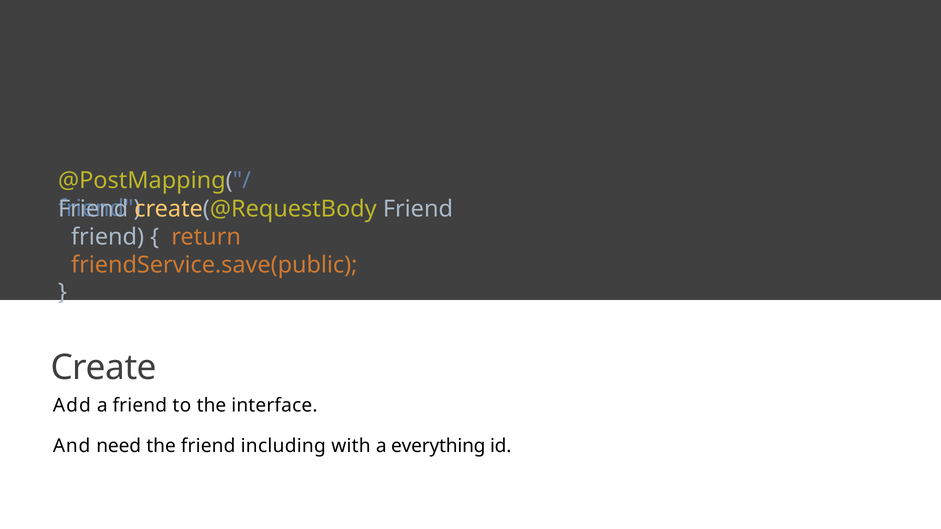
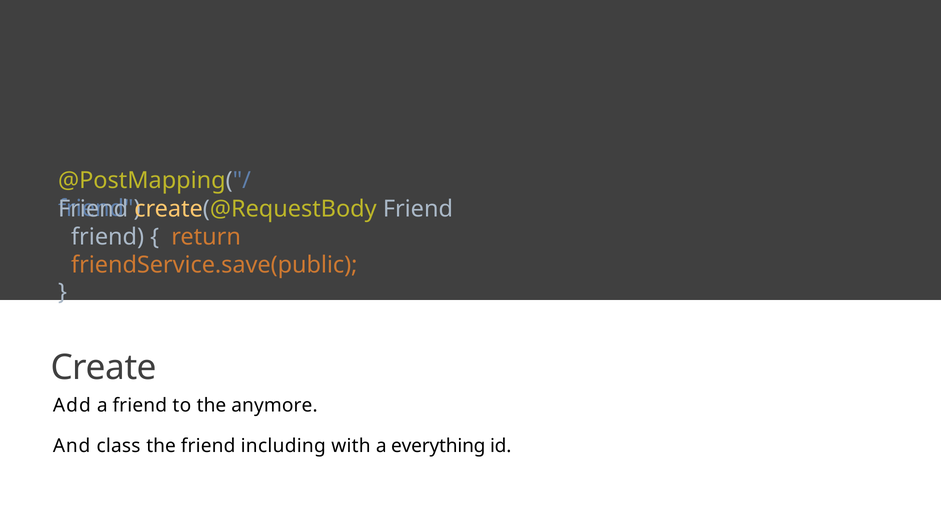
interface: interface -> anymore
need: need -> class
